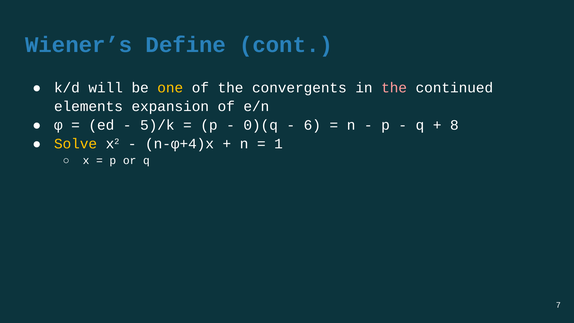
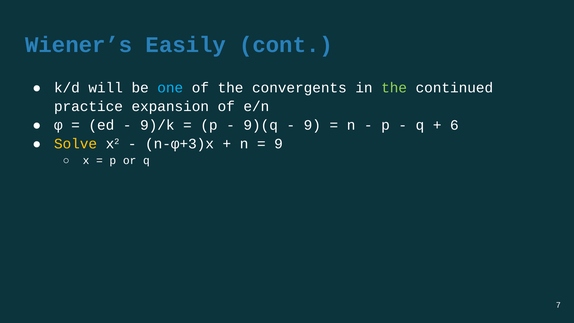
Define: Define -> Easily
one colour: yellow -> light blue
the at (394, 88) colour: pink -> light green
elements: elements -> practice
5)/k: 5)/k -> 9)/k
0)(q: 0)(q -> 9)(q
6 at (312, 125): 6 -> 9
8: 8 -> 6
n-φ+4)x: n-φ+4)x -> n-φ+3)x
1 at (279, 144): 1 -> 9
